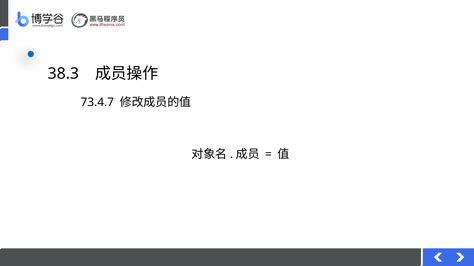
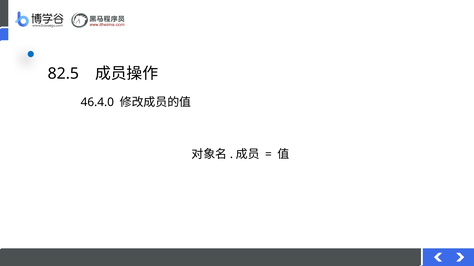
38.3: 38.3 -> 82.5
73.4.7: 73.4.7 -> 46.4.0
